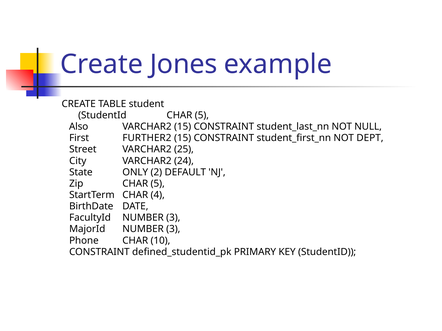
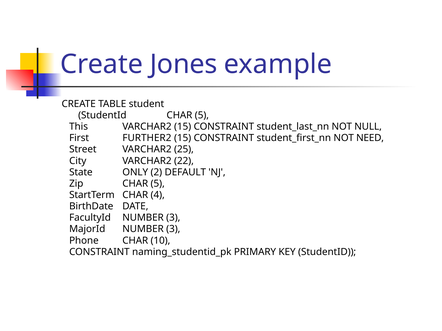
Also: Also -> This
DEPT: DEPT -> NEED
24: 24 -> 22
defined_studentid_pk: defined_studentid_pk -> naming_studentid_pk
